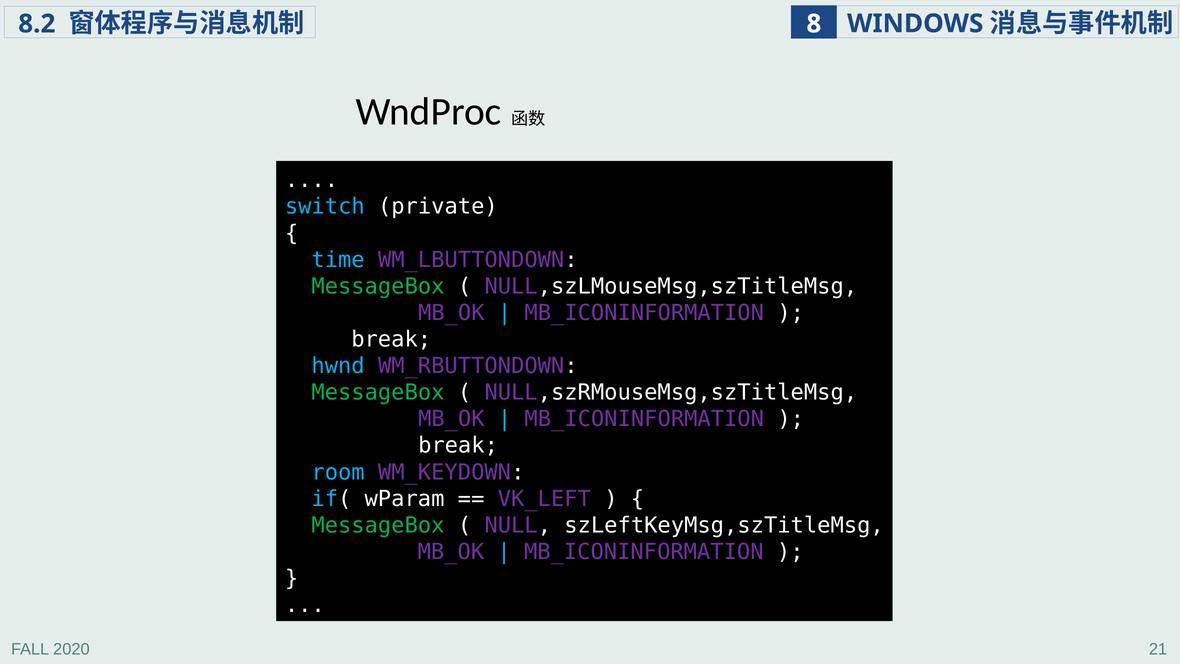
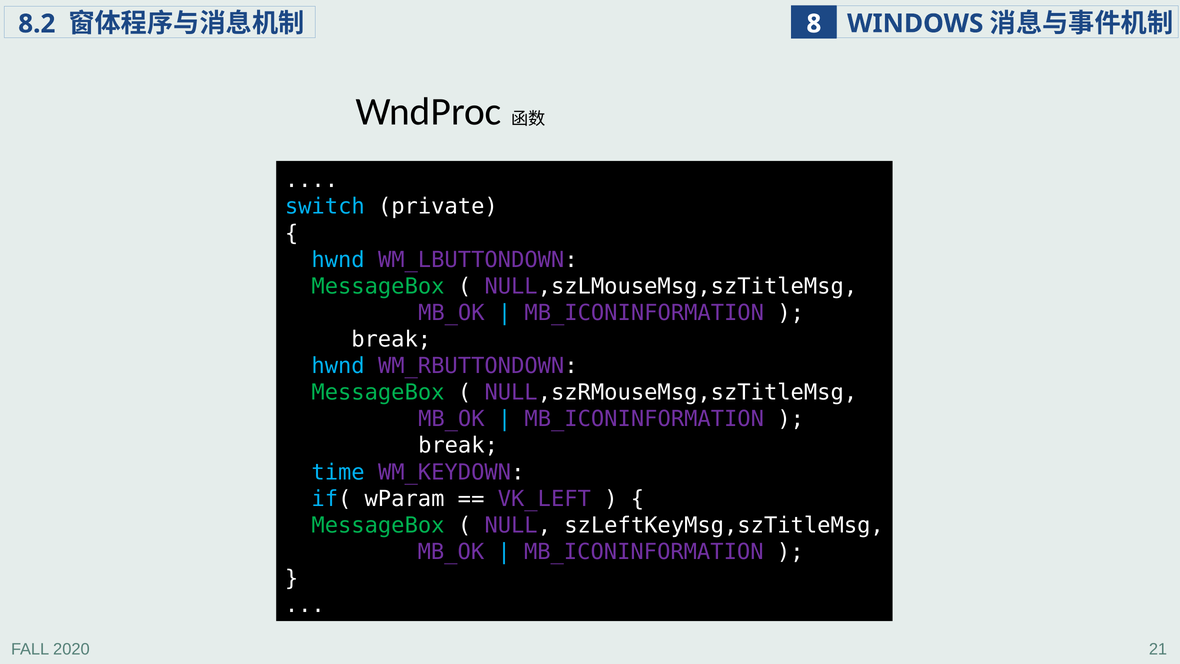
time at (338, 260): time -> hwnd
room: room -> time
